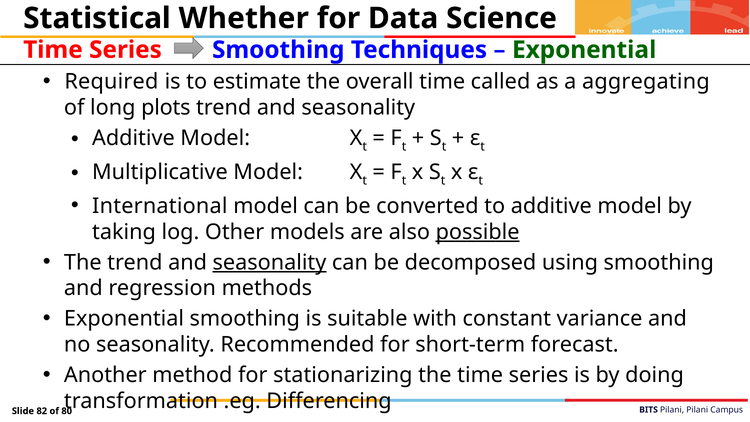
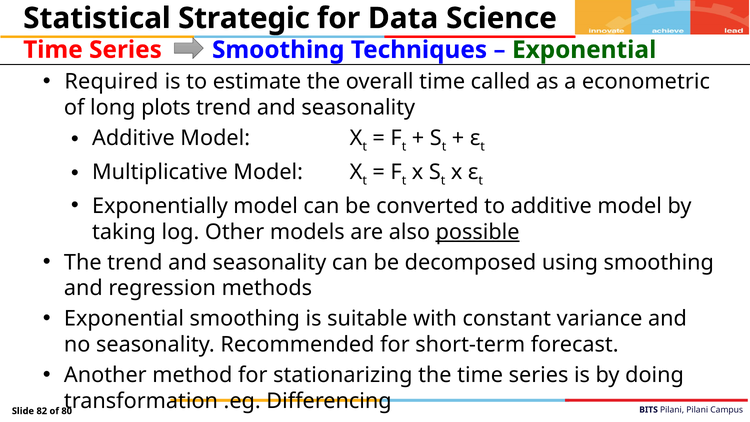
Whether: Whether -> Strategic
aggregating: aggregating -> econometric
International: International -> Exponentially
seasonality at (269, 262) underline: present -> none
